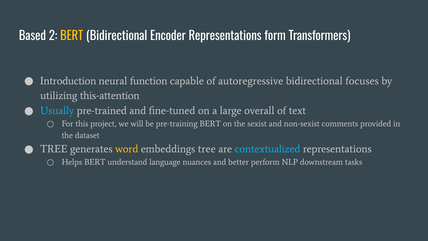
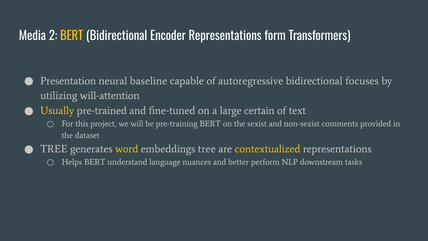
Based: Based -> Media
Introduction: Introduction -> Presentation
function: function -> baseline
this-attention: this-attention -> will-attention
Usually colour: light blue -> yellow
overall: overall -> certain
contextualized colour: light blue -> yellow
